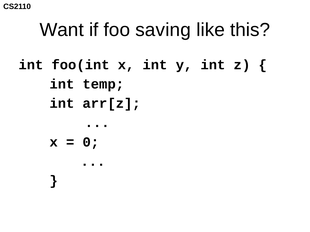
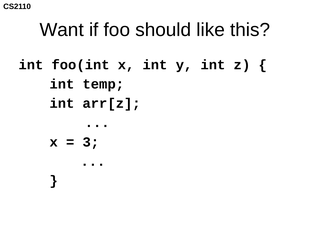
saving: saving -> should
0: 0 -> 3
